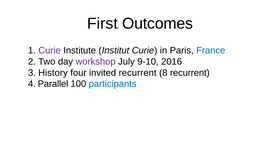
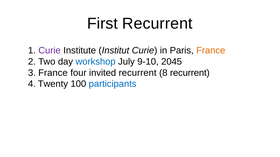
First Outcomes: Outcomes -> Recurrent
France at (211, 51) colour: blue -> orange
workshop colour: purple -> blue
2016: 2016 -> 2045
3 History: History -> France
Parallel: Parallel -> Twenty
